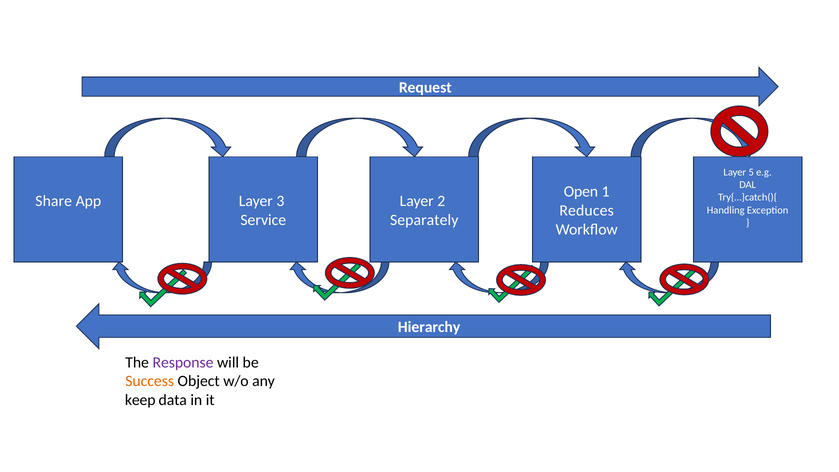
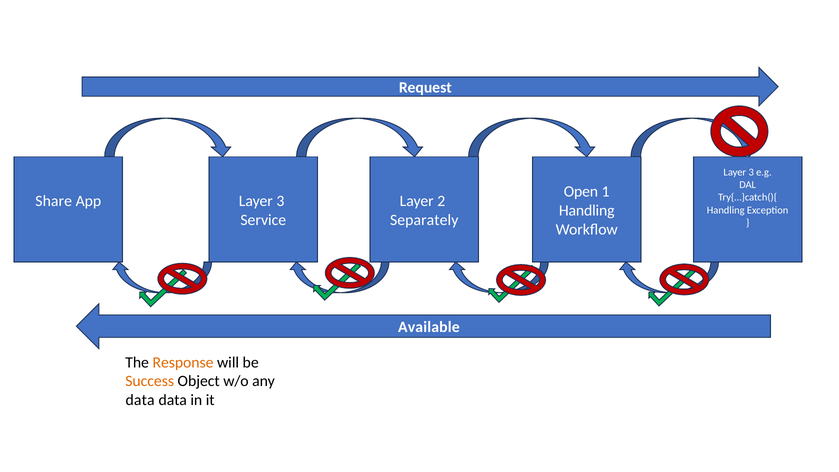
5 at (751, 172): 5 -> 3
Reduces at (587, 210): Reduces -> Handling
Hierarchy: Hierarchy -> Available
Response colour: purple -> orange
keep at (140, 400): keep -> data
